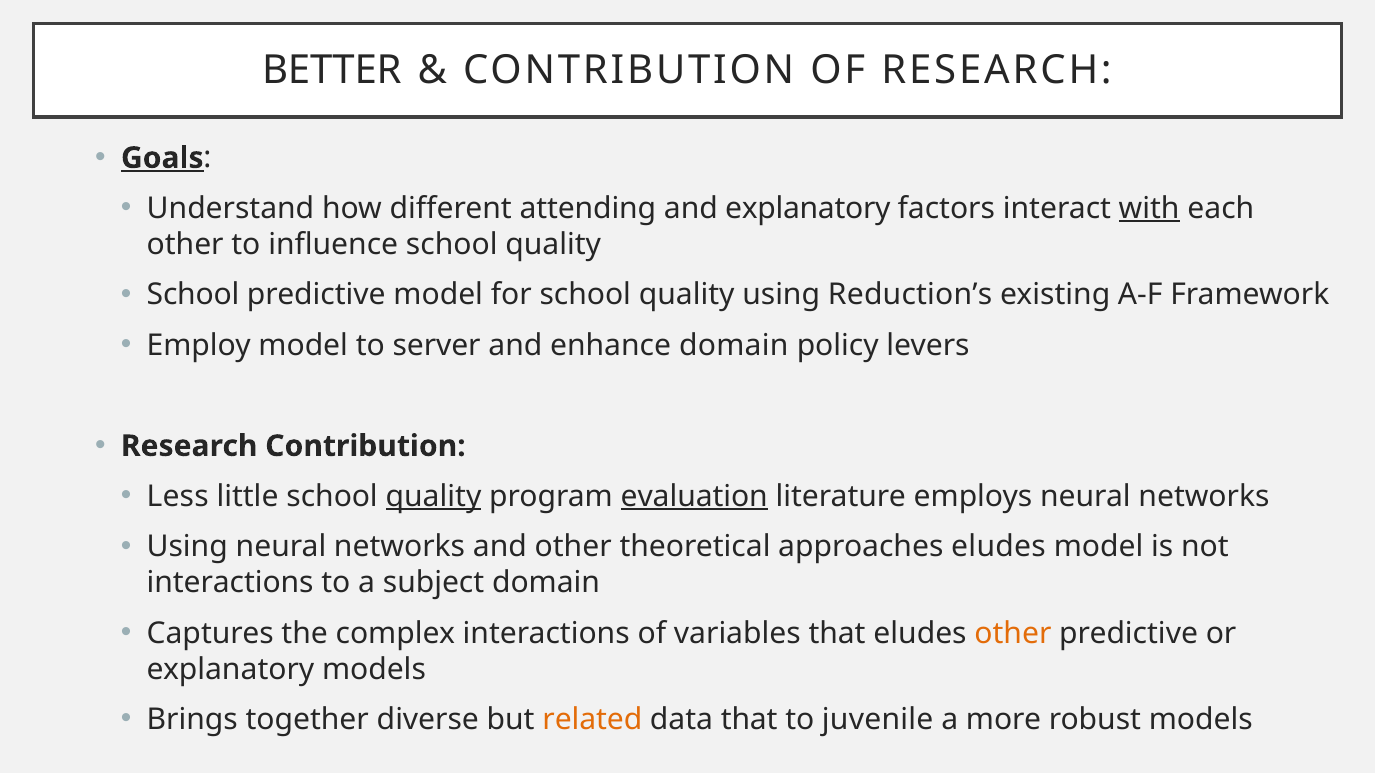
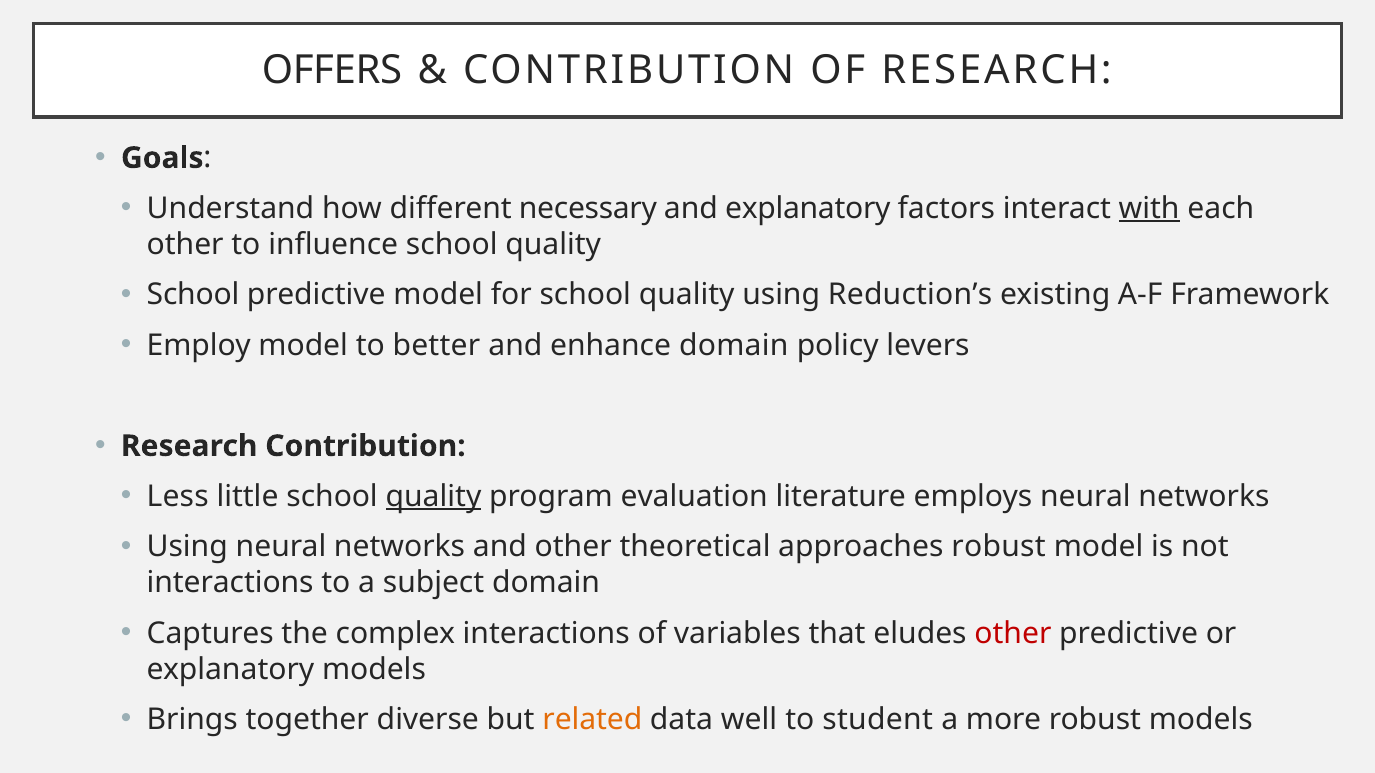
BETTER: BETTER -> OFFERS
Goals underline: present -> none
attending: attending -> necessary
server: server -> better
evaluation underline: present -> none
approaches eludes: eludes -> robust
other at (1013, 634) colour: orange -> red
data that: that -> well
juvenile: juvenile -> student
